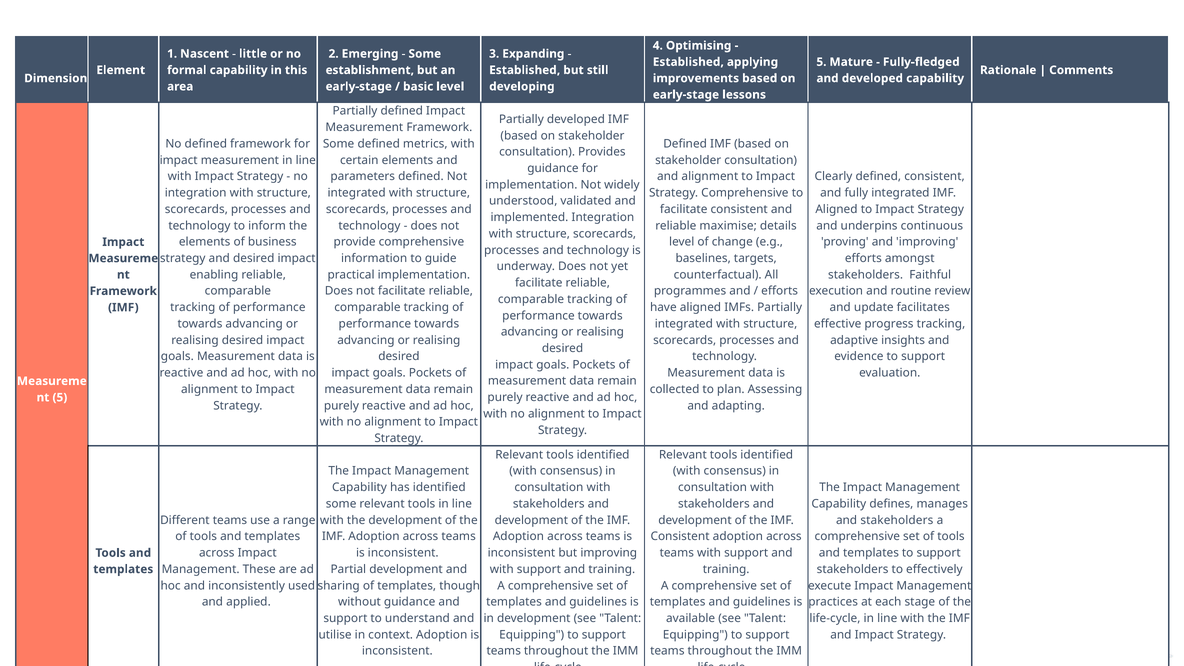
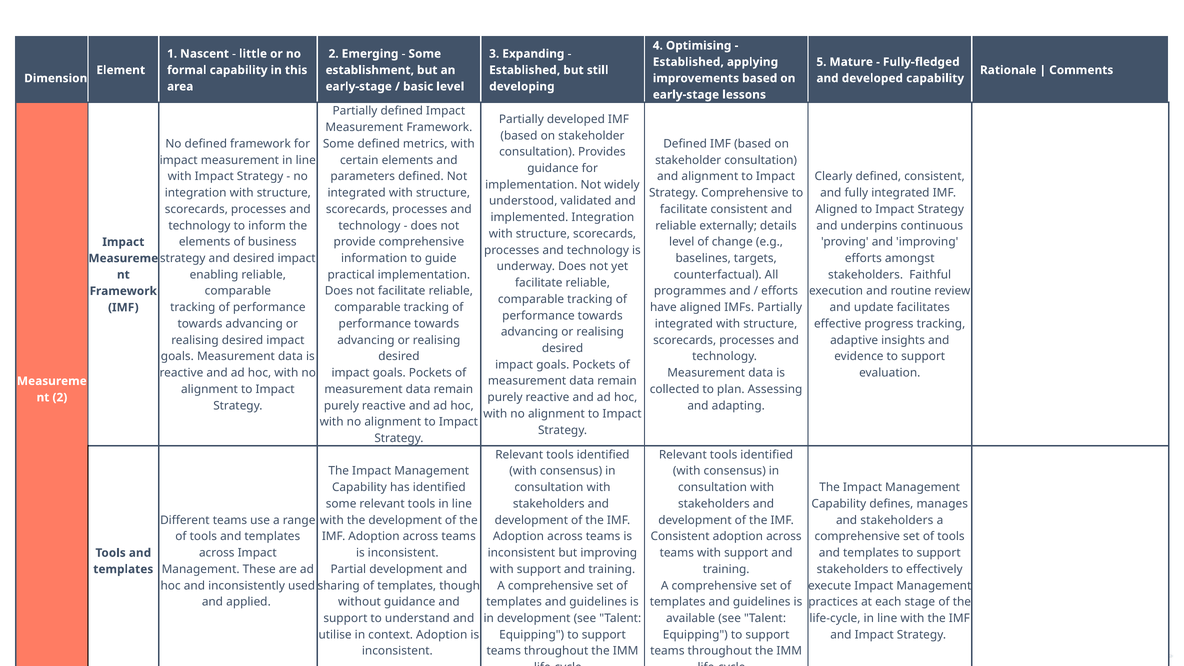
maximise: maximise -> externally
5 at (60, 397): 5 -> 2
